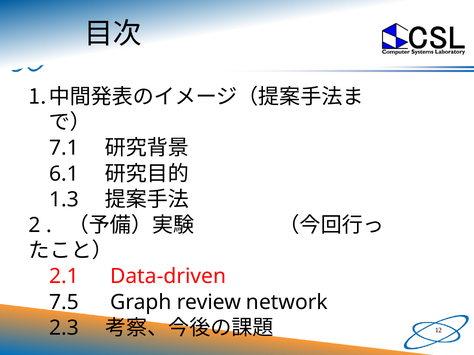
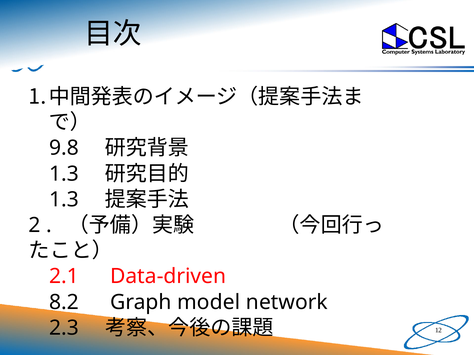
7.1: 7.1 -> 9.8
6.1 at (64, 174): 6.1 -> 1.3
7.5: 7.5 -> 8.2
review: review -> model
